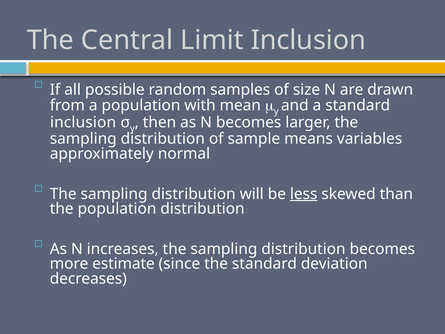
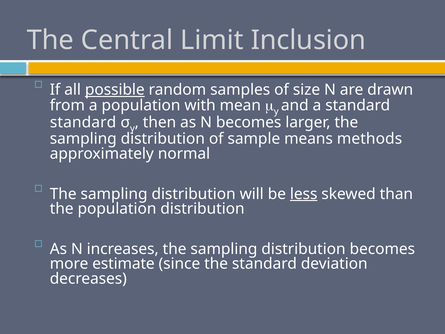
possible underline: none -> present
inclusion at (83, 122): inclusion -> standard
variables: variables -> methods
